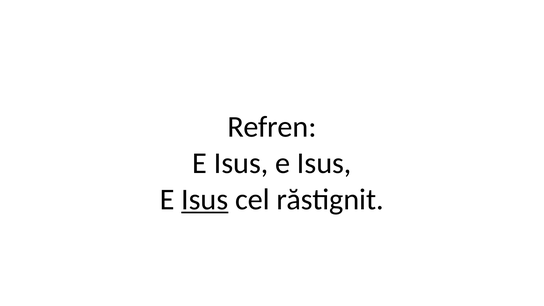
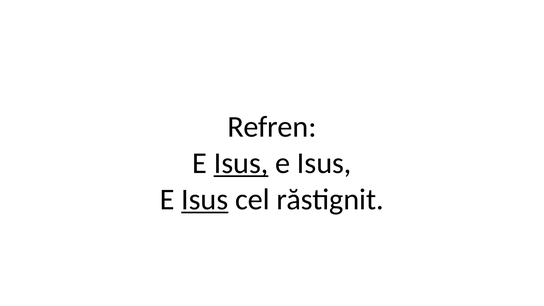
Isus at (241, 163) underline: none -> present
